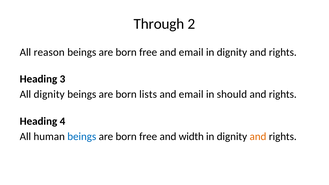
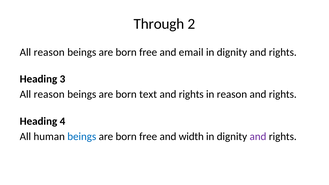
dignity at (49, 94): dignity -> reason
lists: lists -> text
email at (191, 94): email -> rights
in should: should -> reason
and at (258, 137) colour: orange -> purple
